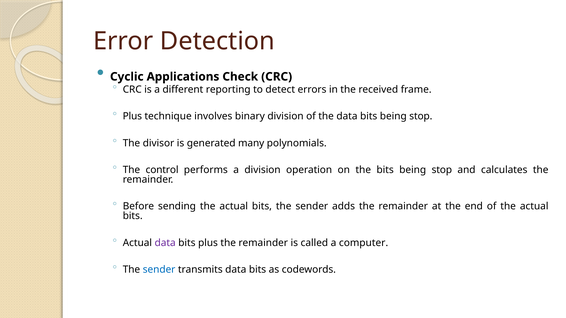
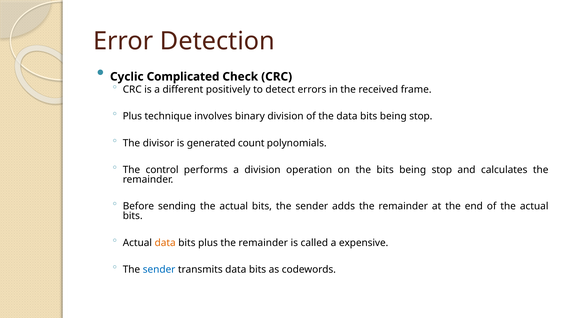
Applications: Applications -> Complicated
reporting: reporting -> positively
many: many -> count
data at (165, 243) colour: purple -> orange
computer: computer -> expensive
